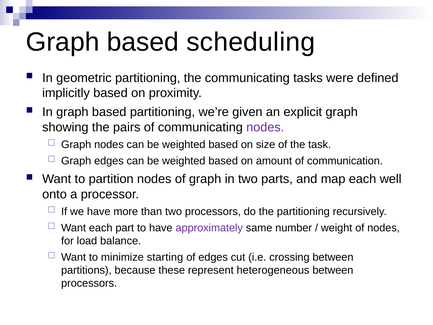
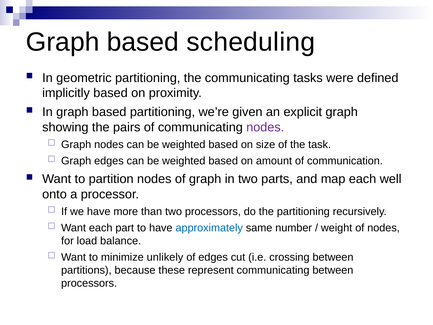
approximately colour: purple -> blue
starting: starting -> unlikely
represent heterogeneous: heterogeneous -> communicating
